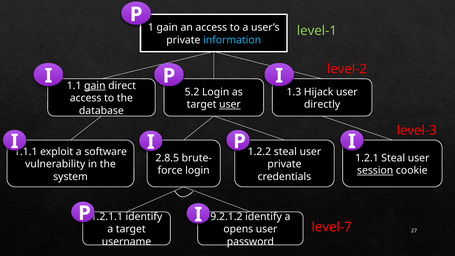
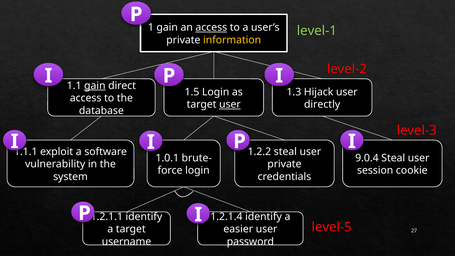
access at (211, 27) underline: none -> present
information colour: light blue -> yellow
5.2: 5.2 -> 1.5
2.8.5: 2.8.5 -> 1.0.1
1.2.1: 1.2.1 -> 9.0.4
session underline: present -> none
9.2.1.2: 9.2.1.2 -> 1.2.1.4
level-7: level-7 -> level-5
opens: opens -> easier
